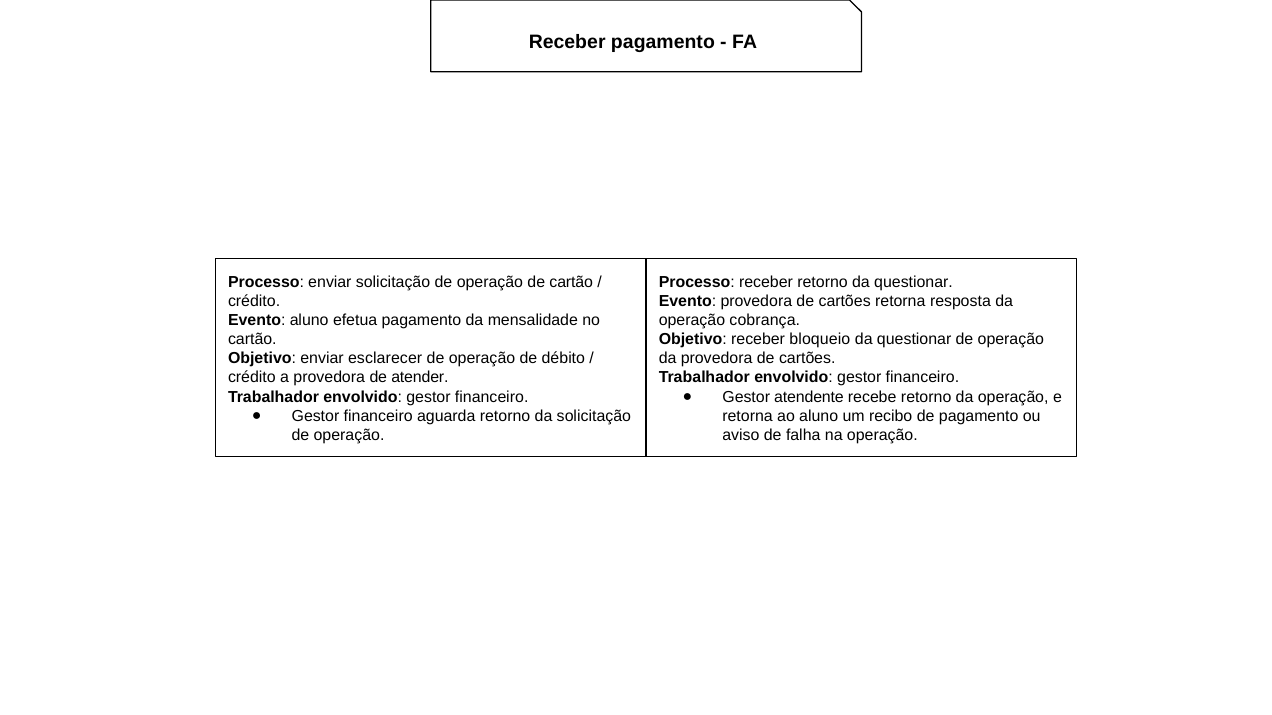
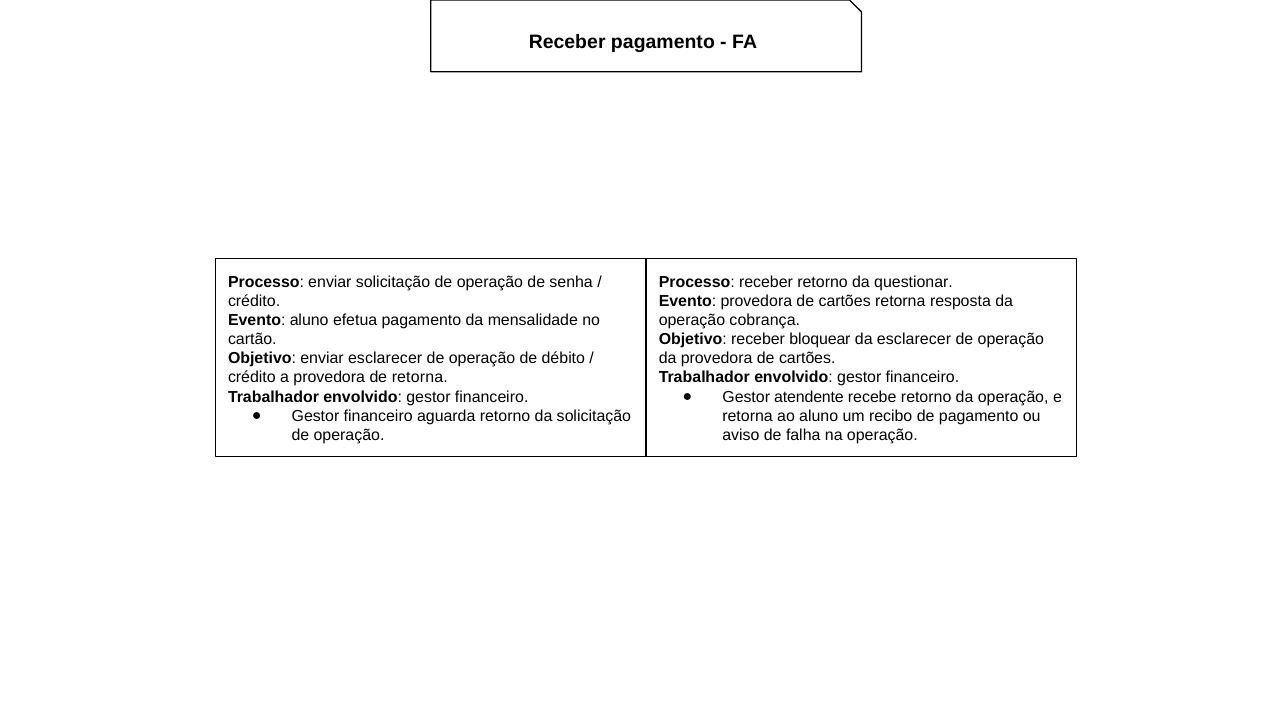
de cartão: cartão -> senha
bloqueio: bloqueio -> bloquear
questionar at (914, 340): questionar -> esclarecer
de atender: atender -> retorna
